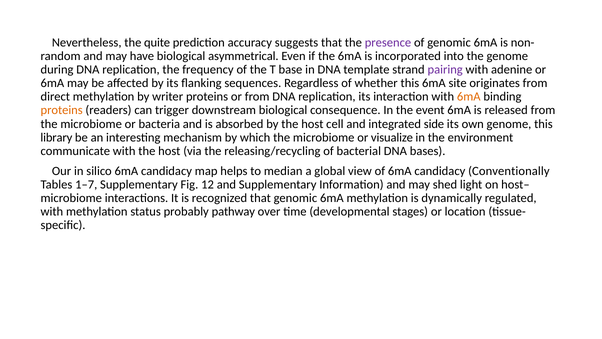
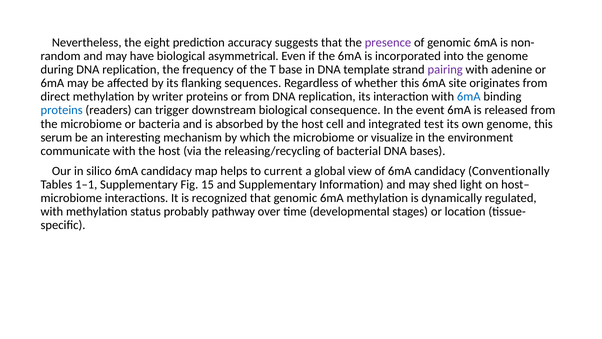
quite: quite -> eight
6mA at (469, 97) colour: orange -> blue
proteins at (62, 110) colour: orange -> blue
side: side -> test
library: library -> serum
median: median -> current
1–7: 1–7 -> 1–1
12: 12 -> 15
